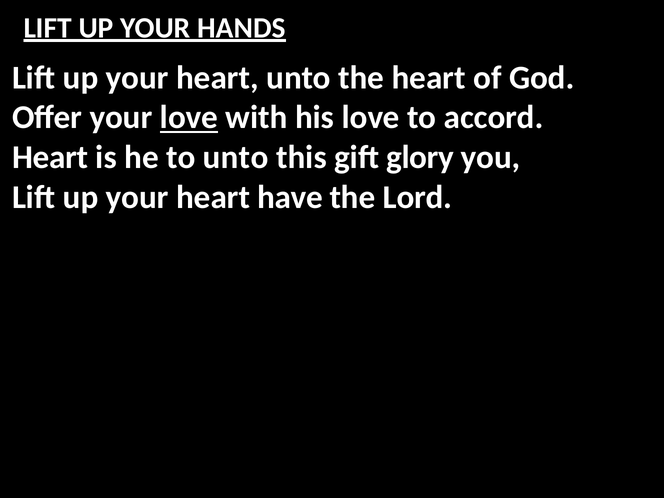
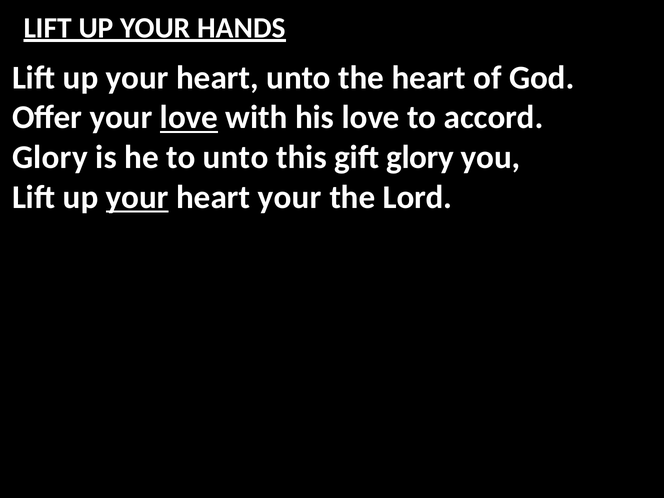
Heart at (50, 157): Heart -> Glory
your at (137, 197) underline: none -> present
heart have: have -> your
